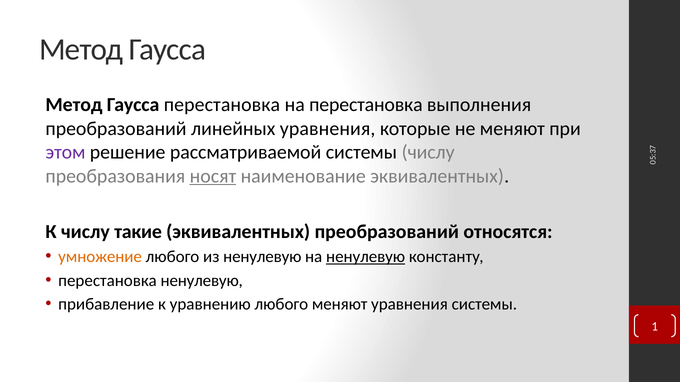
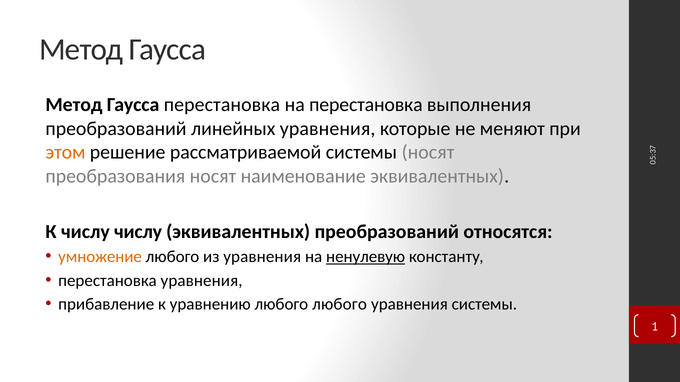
этом colour: purple -> orange
системы числу: числу -> носят
носят at (213, 176) underline: present -> none
числу такие: такие -> числу
из ненулевую: ненулевую -> уравнения
перестановка ненулевую: ненулевую -> уравнения
любого меняют: меняют -> любого
